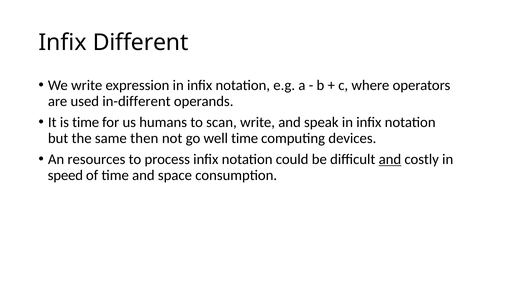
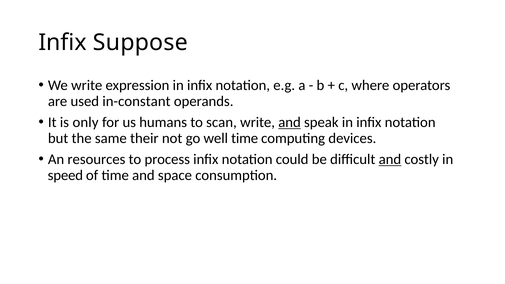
Different: Different -> Suppose
in-different: in-different -> in-constant
is time: time -> only
and at (290, 122) underline: none -> present
then: then -> their
